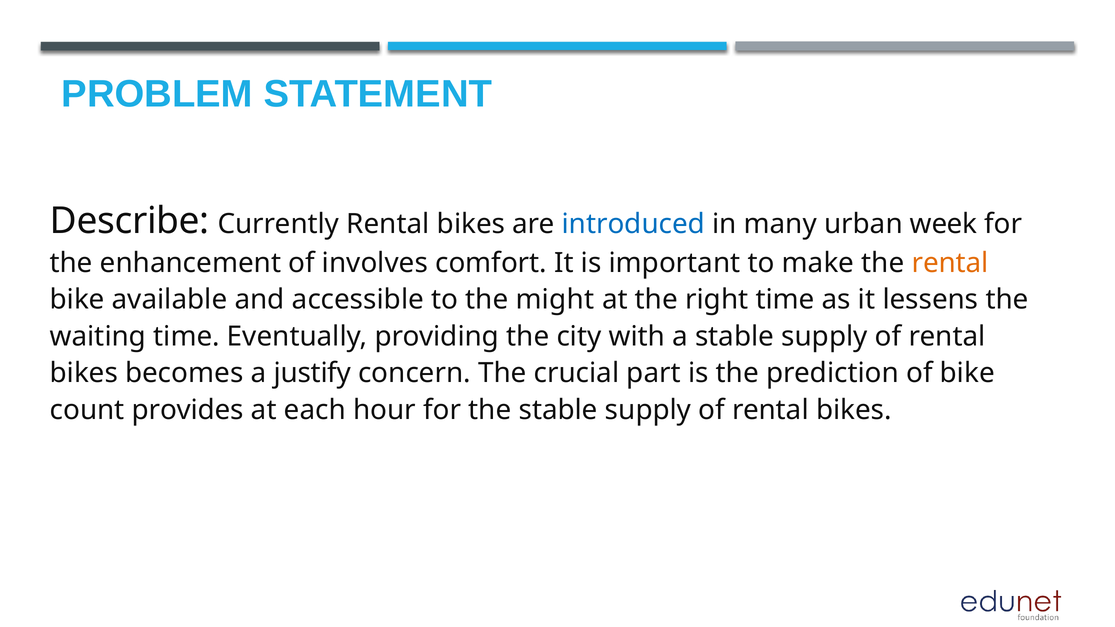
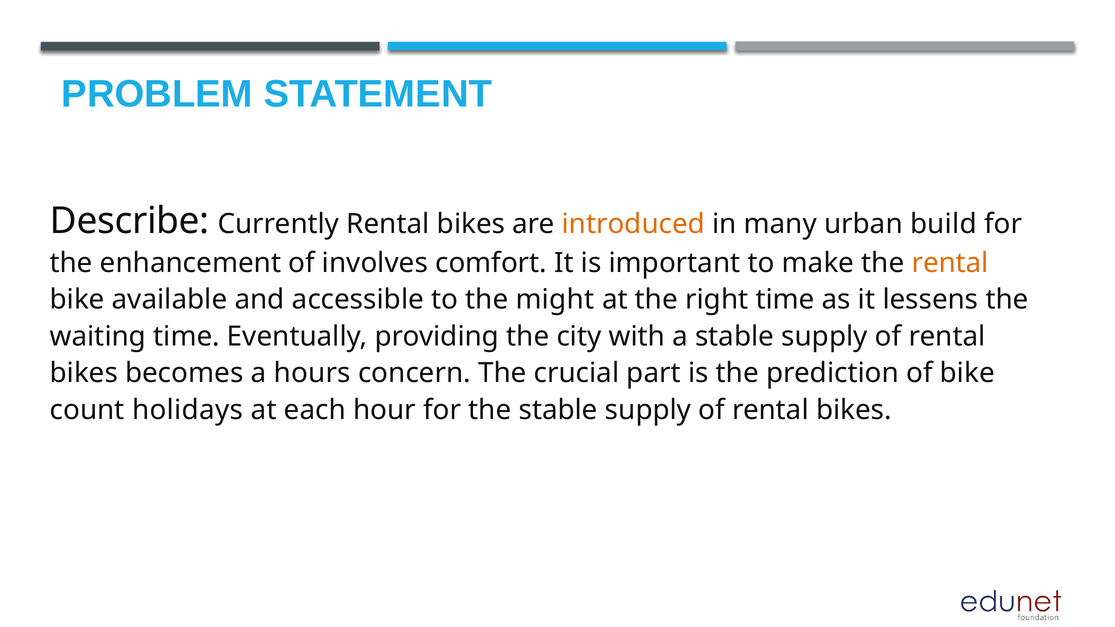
introduced colour: blue -> orange
week: week -> build
justify: justify -> hours
provides: provides -> holidays
